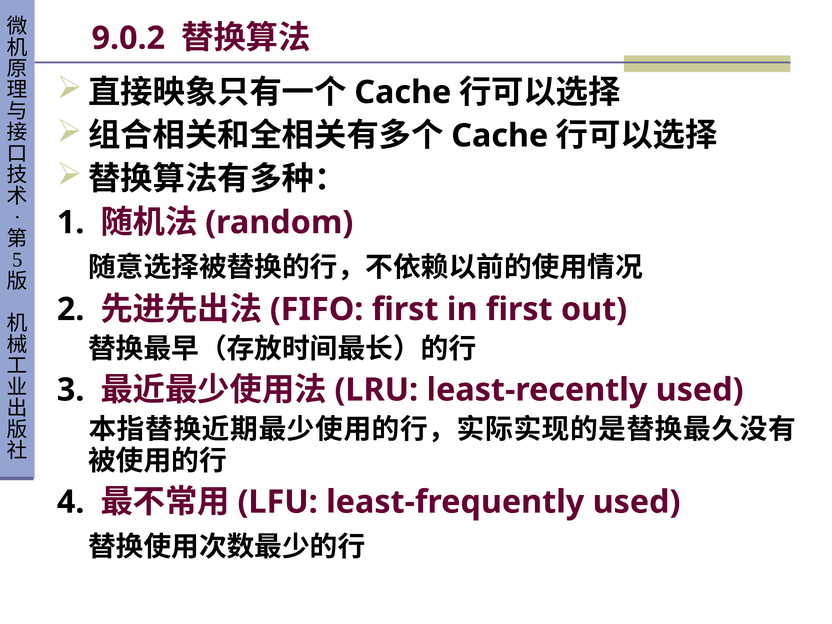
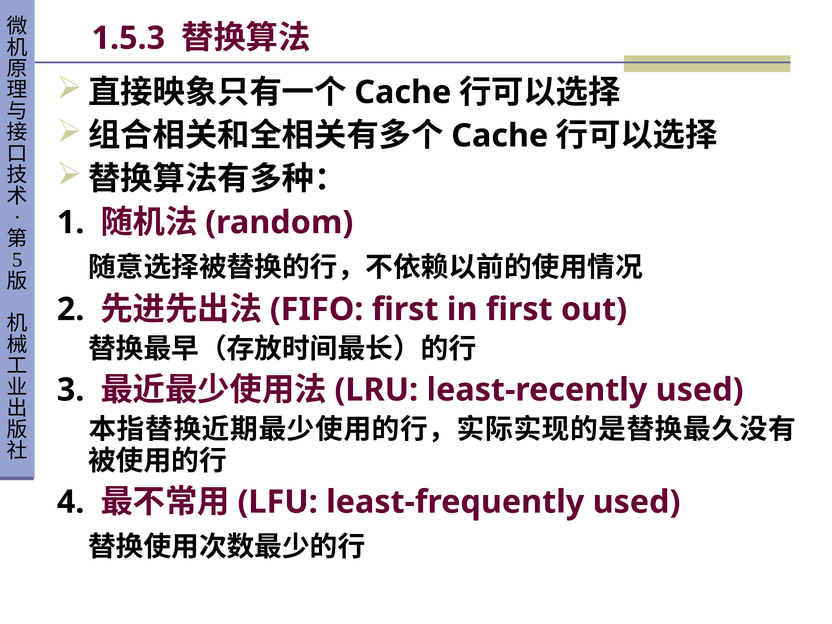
9.0.2: 9.0.2 -> 1.5.3
